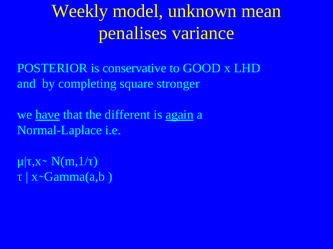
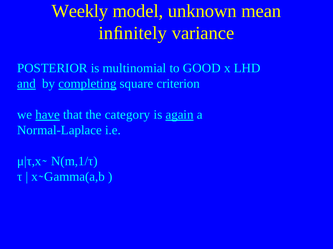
penalises: penalises -> inﬁnitely
conservative: conservative -> multinomial
and underline: none -> present
completing underline: none -> present
stronger: stronger -> criterion
different: different -> category
